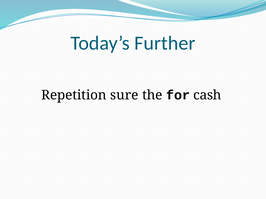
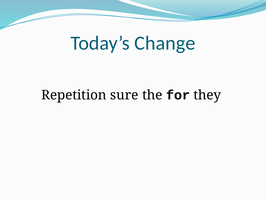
Further: Further -> Change
cash: cash -> they
